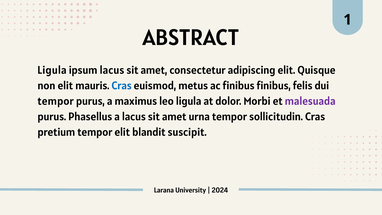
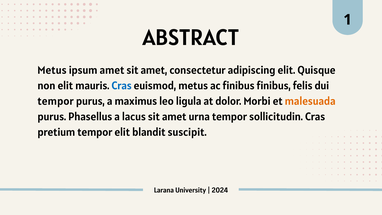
Ligula at (52, 70): Ligula -> Metus
ipsum lacus: lacus -> amet
malesuada colour: purple -> orange
